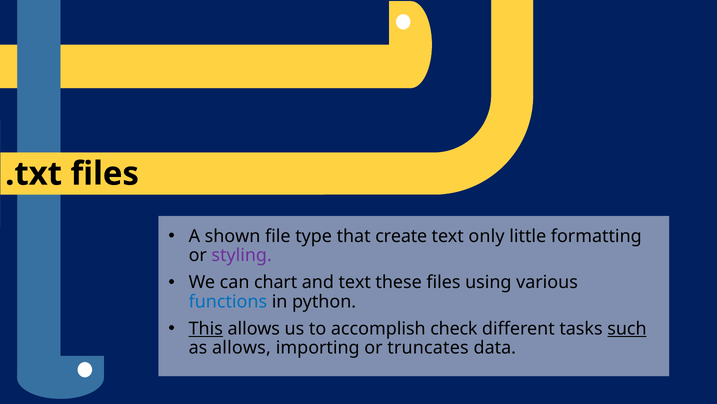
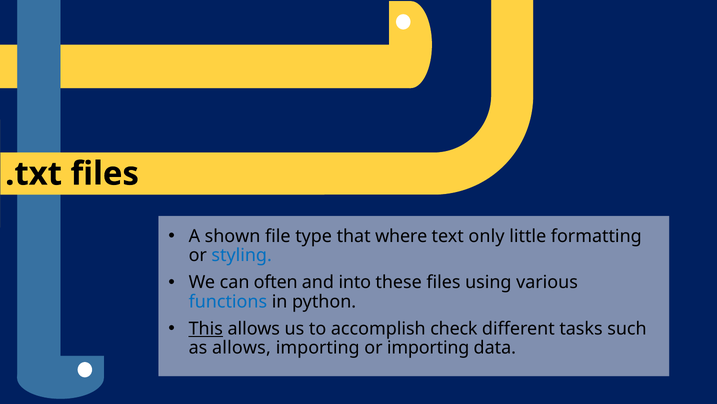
create: create -> where
styling colour: purple -> blue
chart: chart -> often
and text: text -> into
such underline: present -> none
or truncates: truncates -> importing
